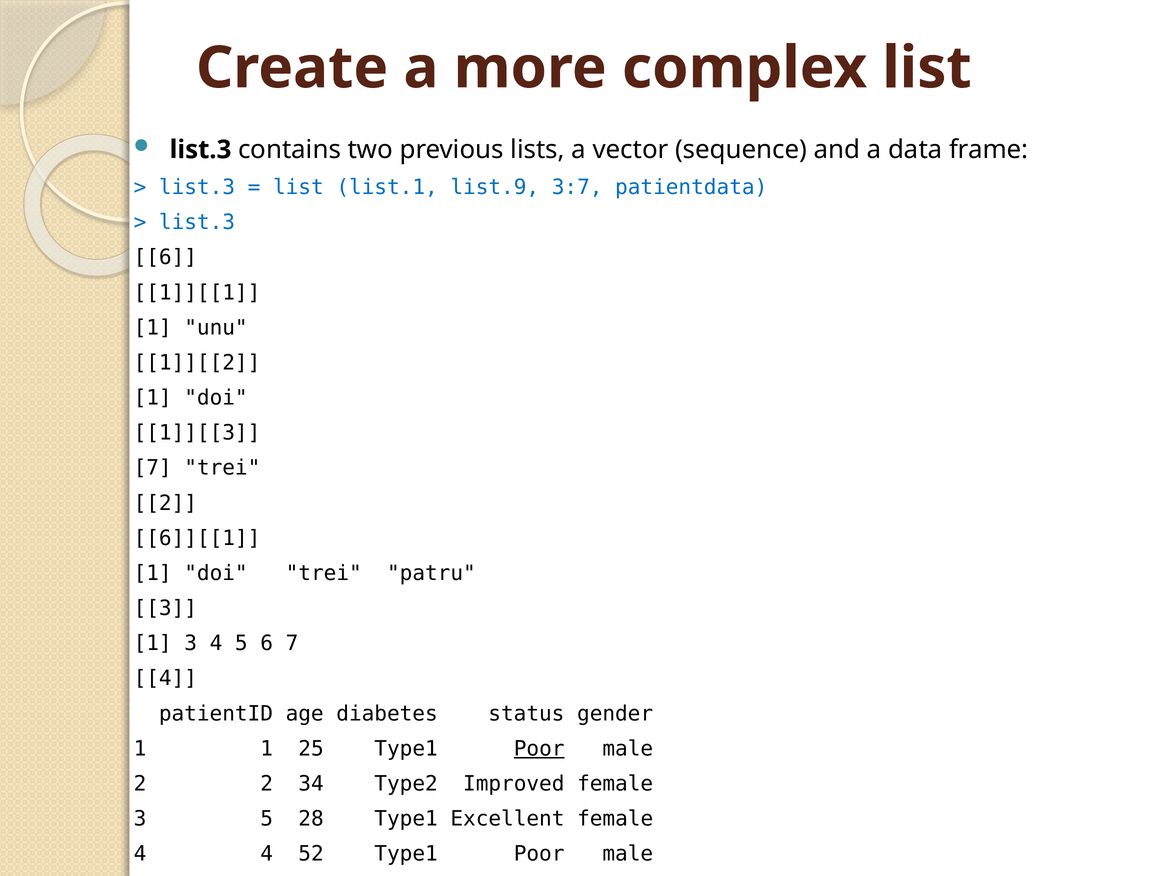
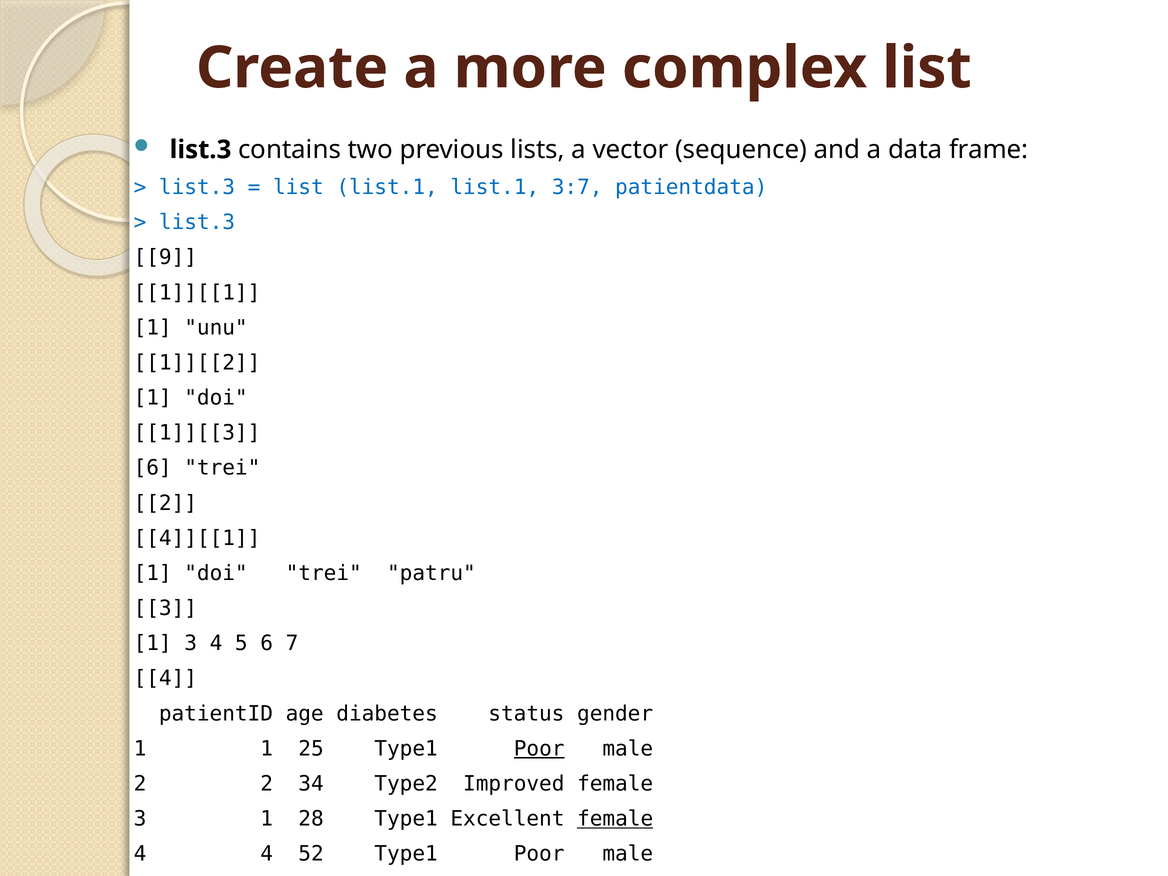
list.1 list.9: list.9 -> list.1
6 at (165, 257): 6 -> 9
7 at (153, 468): 7 -> 6
6]][[1: 6]][[1 -> 4]][[1
5 at (267, 819): 5 -> 1
female at (615, 819) underline: none -> present
